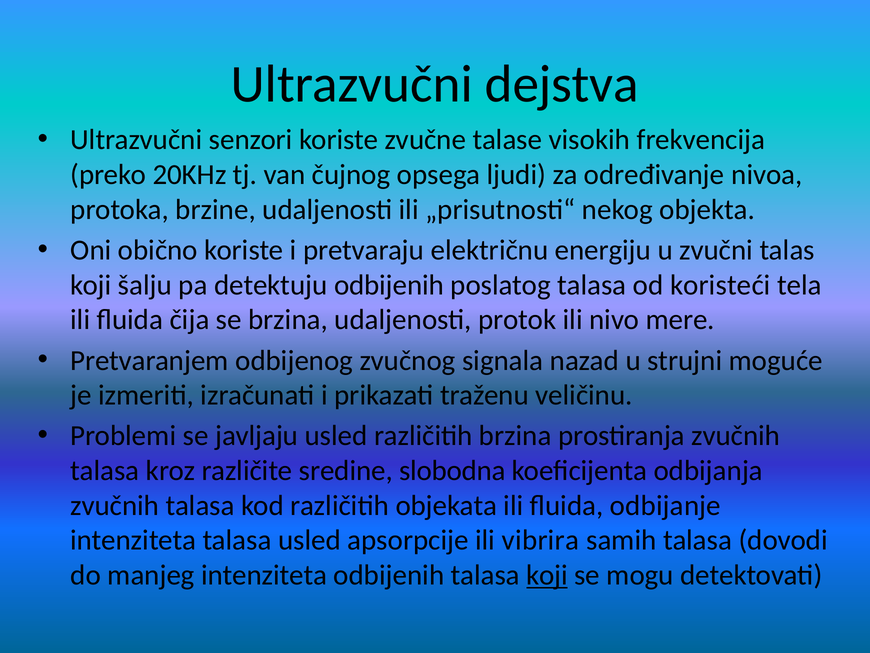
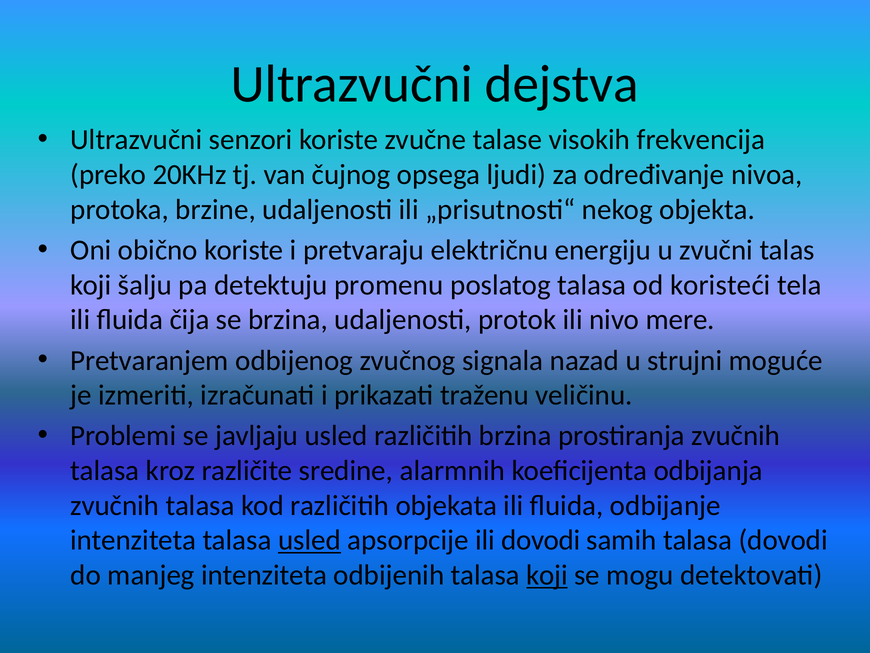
detektuju odbijenih: odbijenih -> promenu
slobodna: slobodna -> alarmnih
usled at (309, 540) underline: none -> present
ili vibrira: vibrira -> dovodi
